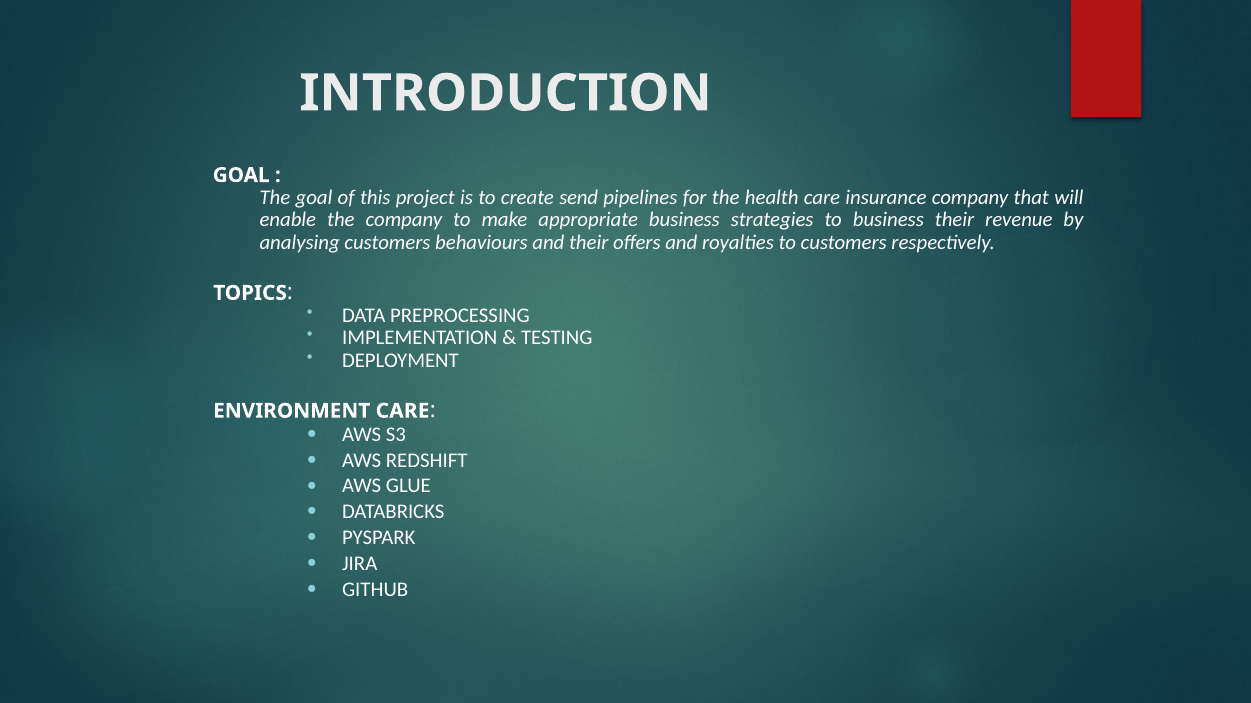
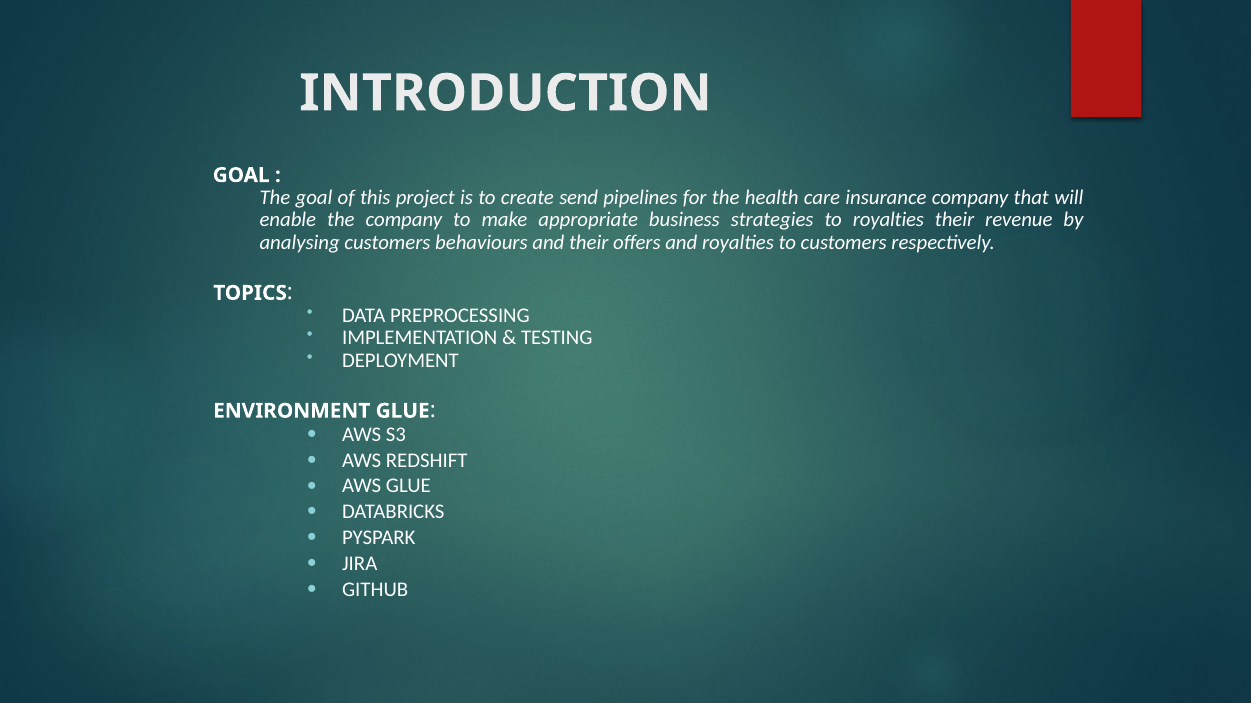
to business: business -> royalties
ENVIRONMENT CARE: CARE -> GLUE
